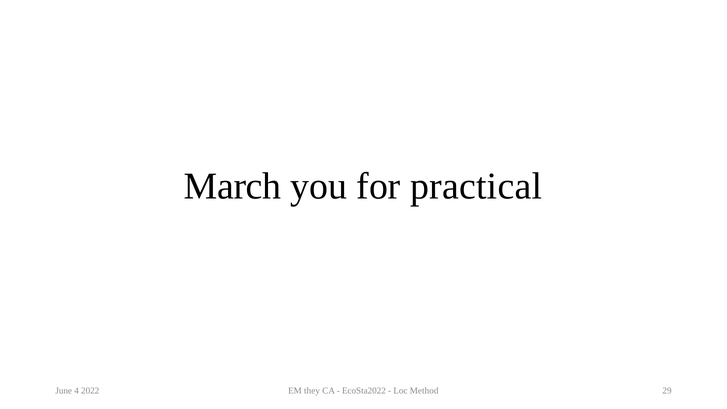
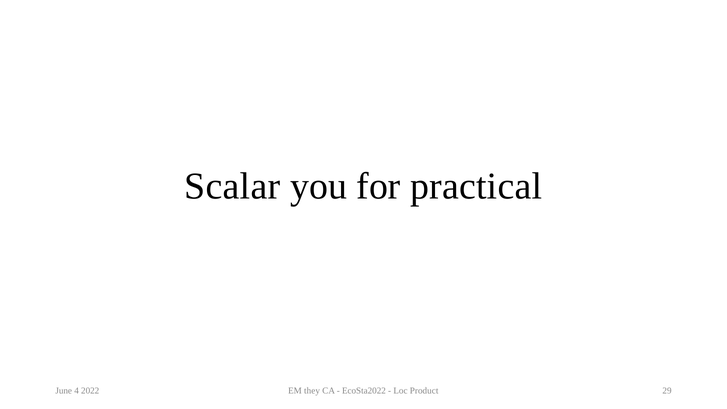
March: March -> Scalar
Method: Method -> Product
